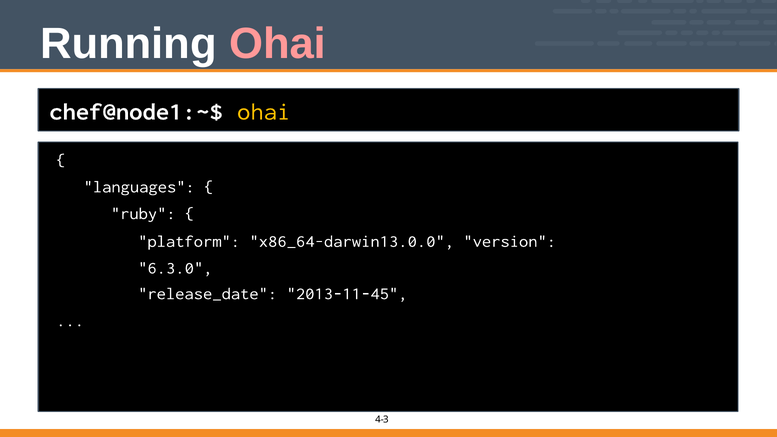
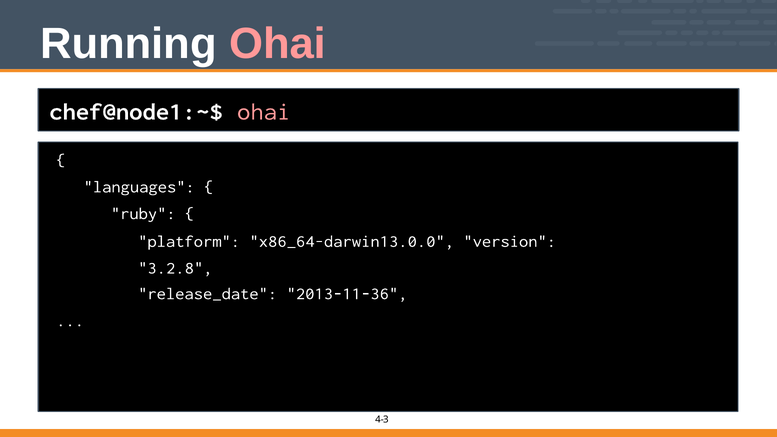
ohai at (264, 112) colour: yellow -> pink
6.3.0: 6.3.0 -> 3.2.8
2013-11-45: 2013-11-45 -> 2013-11-36
